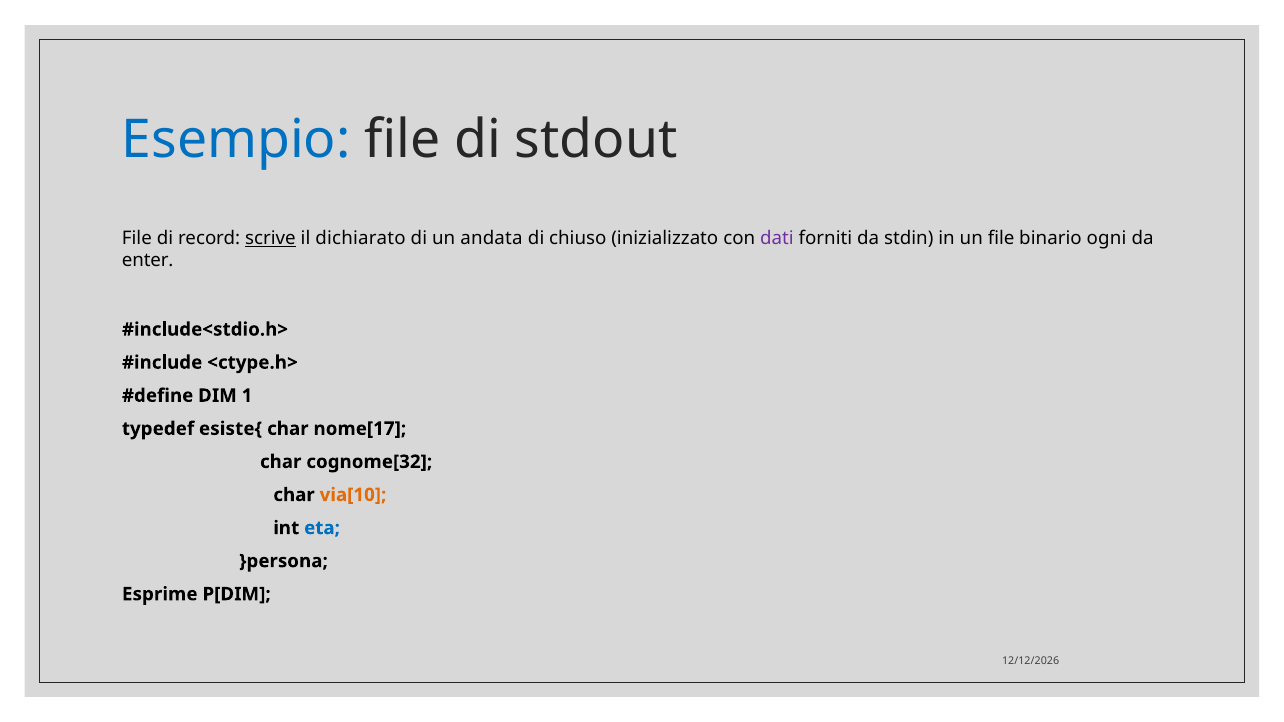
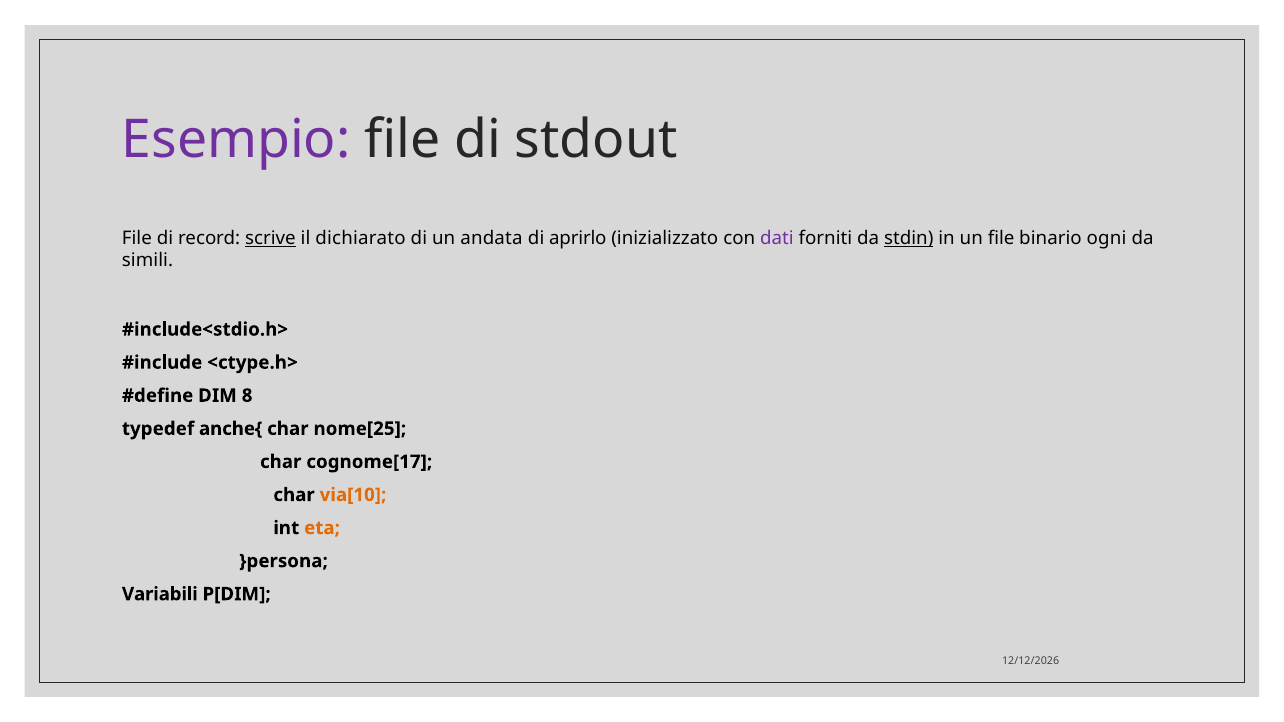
Esempio colour: blue -> purple
chiuso: chiuso -> aprirlo
stdin underline: none -> present
enter: enter -> simili
1: 1 -> 8
esiste{: esiste{ -> anche{
nome[17: nome[17 -> nome[25
cognome[32: cognome[32 -> cognome[17
eta colour: blue -> orange
Esprime: Esprime -> Variabili
